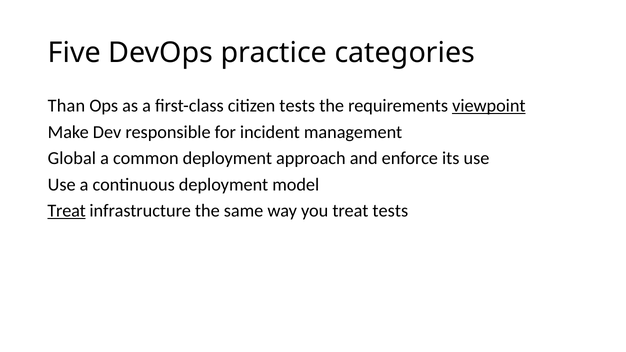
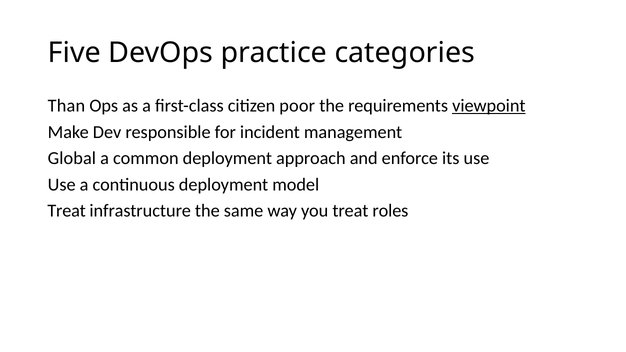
citizen tests: tests -> poor
Treat at (67, 211) underline: present -> none
treat tests: tests -> roles
